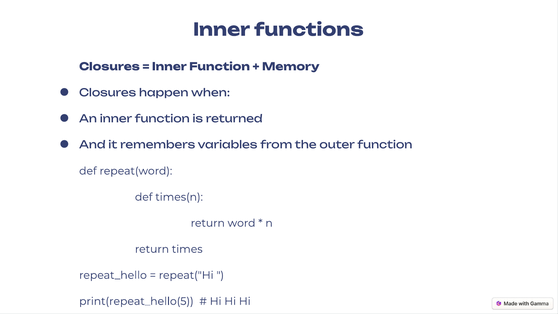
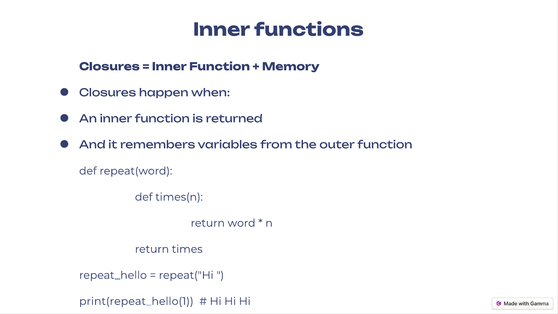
print(repeat_hello(5: print(repeat_hello(5 -> print(repeat_hello(1
